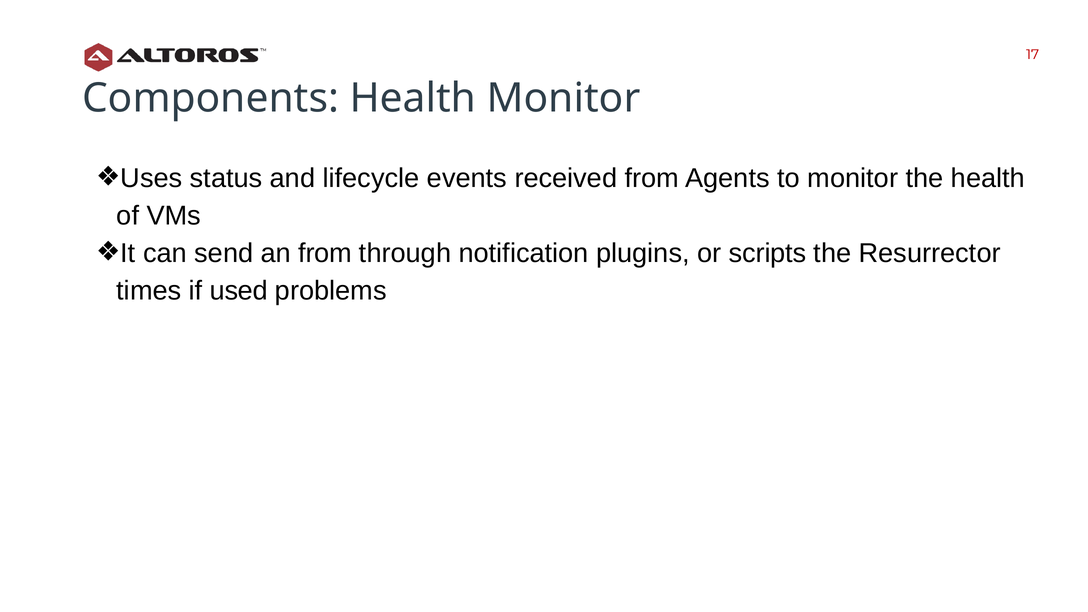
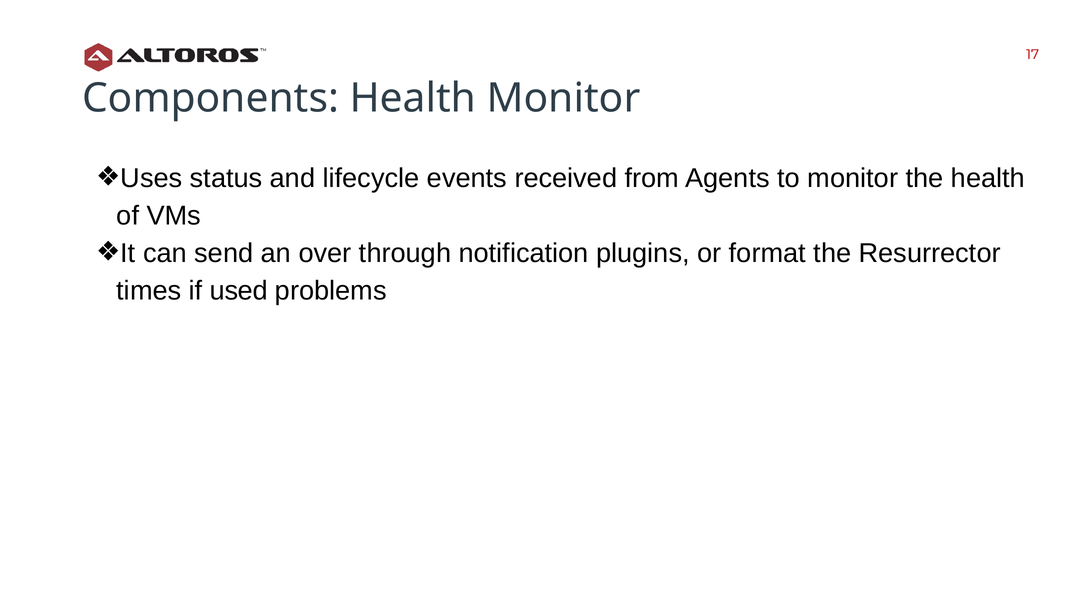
an from: from -> over
scripts: scripts -> format
